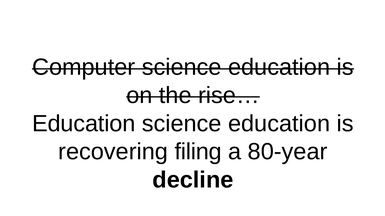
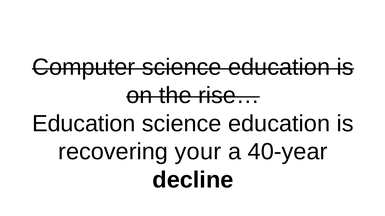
filing: filing -> your
80-year: 80-year -> 40-year
